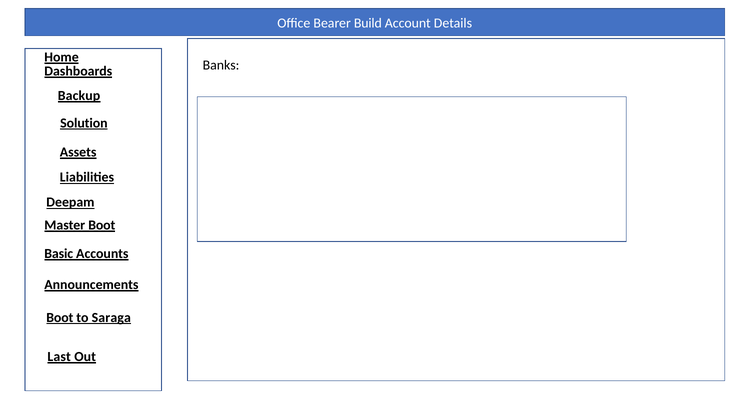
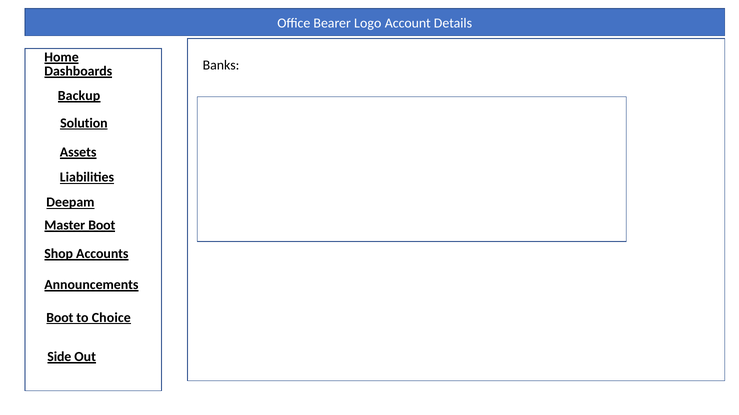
Build: Build -> Logo
Basic: Basic -> Shop
Saraga: Saraga -> Choice
Last: Last -> Side
